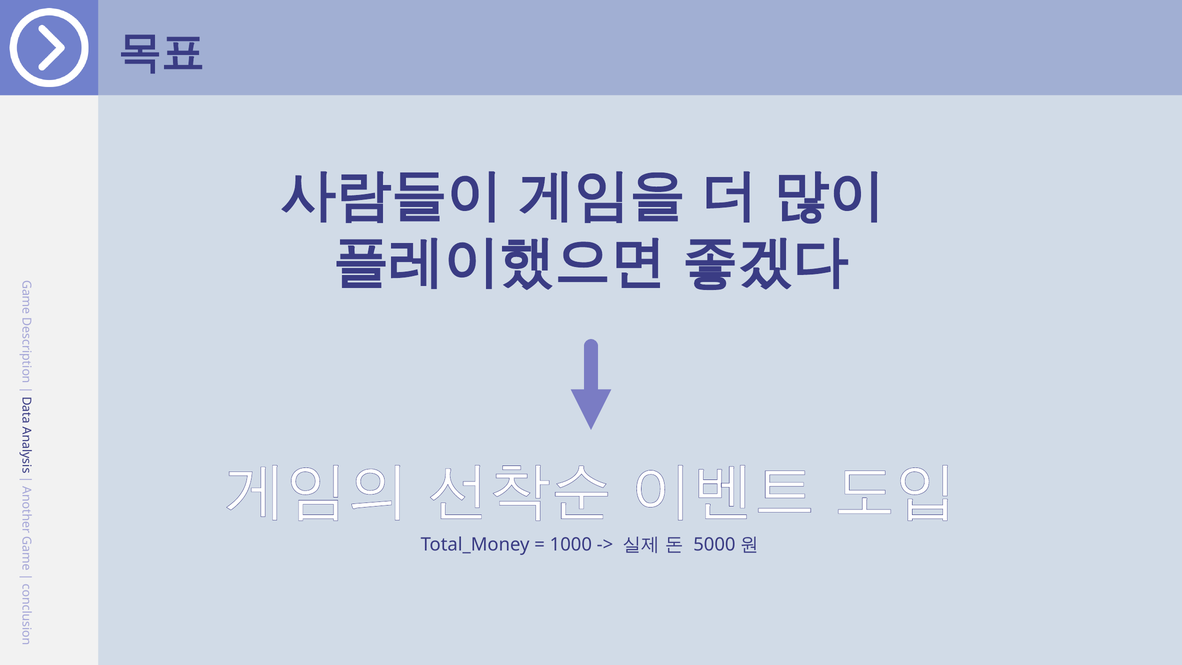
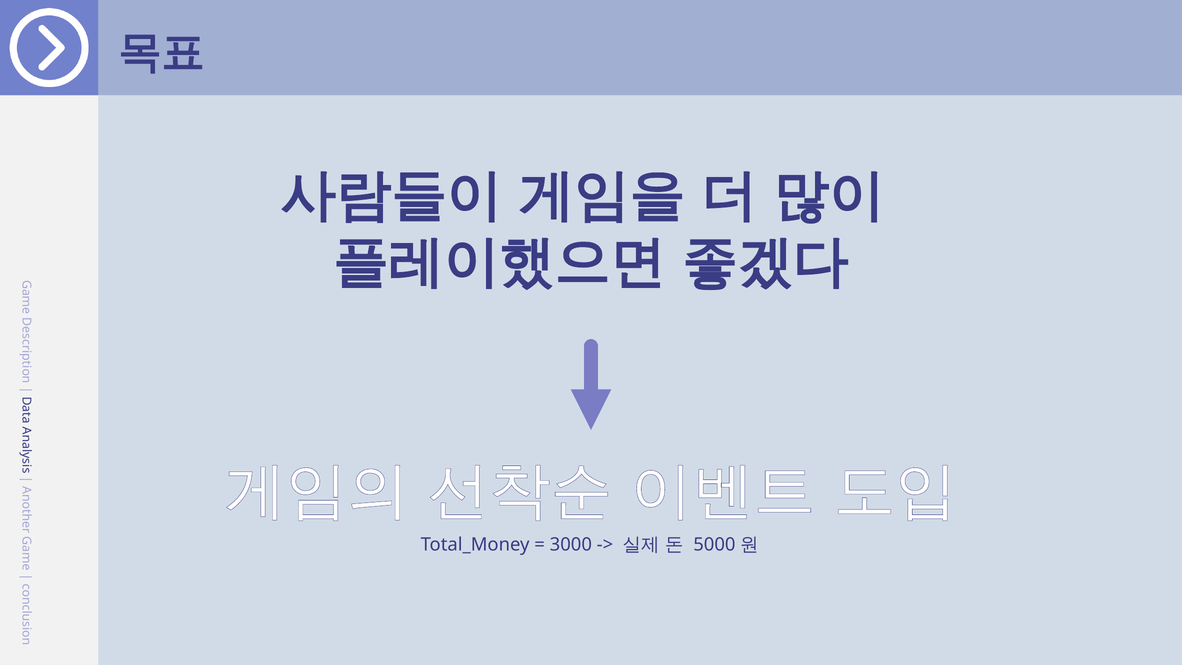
1000: 1000 -> 3000
